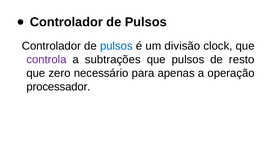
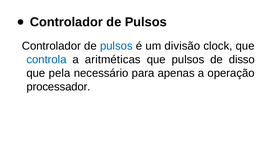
controla colour: purple -> blue
subtrações: subtrações -> aritméticas
resto: resto -> disso
zero: zero -> pela
